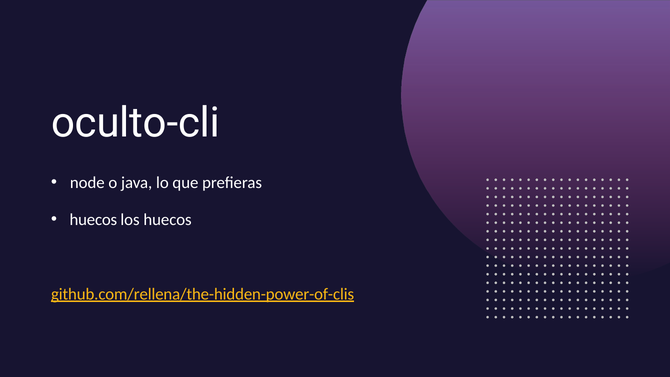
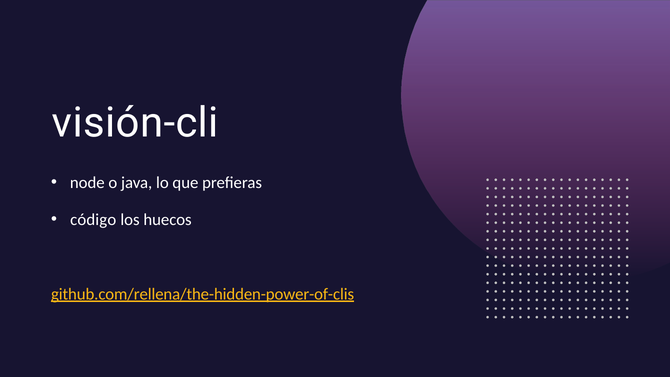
oculto-cli: oculto-cli -> visión-cli
huecos at (93, 220): huecos -> código
